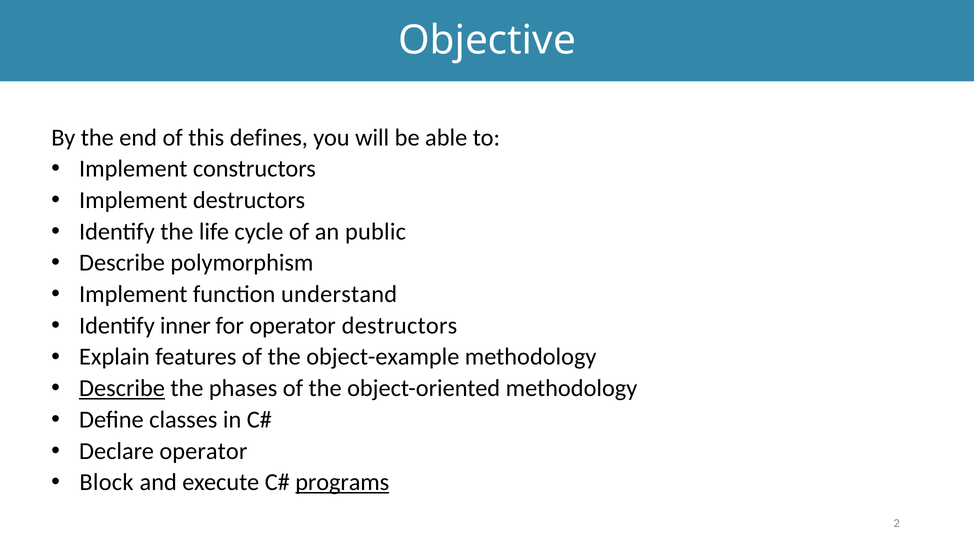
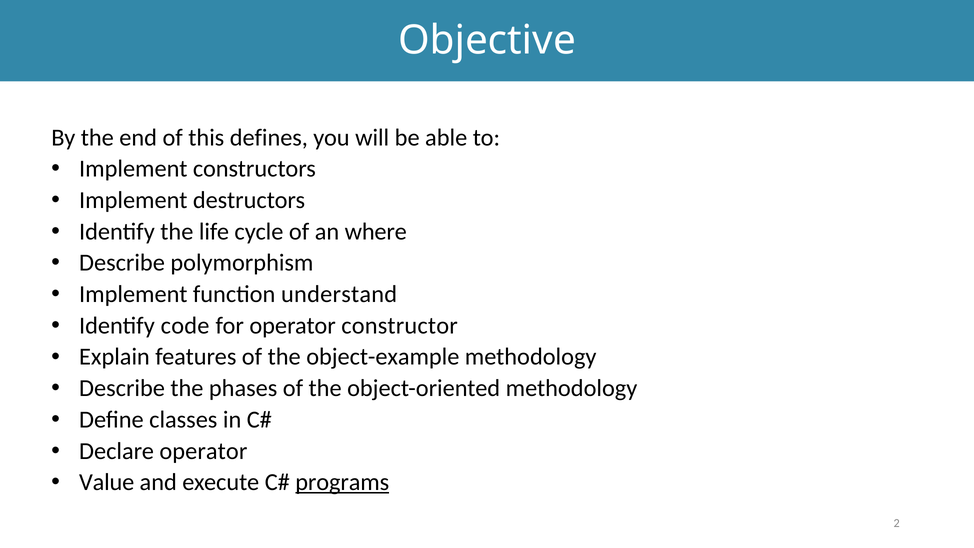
public: public -> where
inner: inner -> code
operator destructors: destructors -> constructor
Describe at (122, 388) underline: present -> none
Block: Block -> Value
